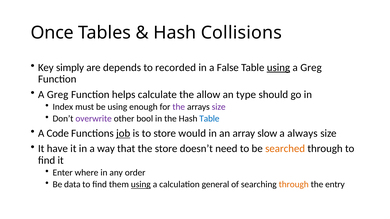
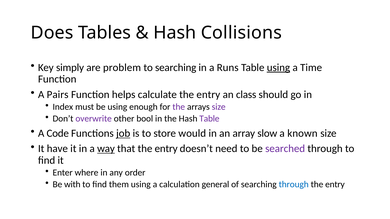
Once: Once -> Does
depends: depends -> problem
to recorded: recorded -> searching
False: False -> Runs
Greg at (311, 68): Greg -> Time
Greg at (58, 95): Greg -> Pairs
calculate the allow: allow -> entry
type: type -> class
Table at (209, 119) colour: blue -> purple
always: always -> known
way underline: none -> present
that the store: store -> entry
searched colour: orange -> purple
data: data -> with
using at (141, 185) underline: present -> none
through at (294, 185) colour: orange -> blue
